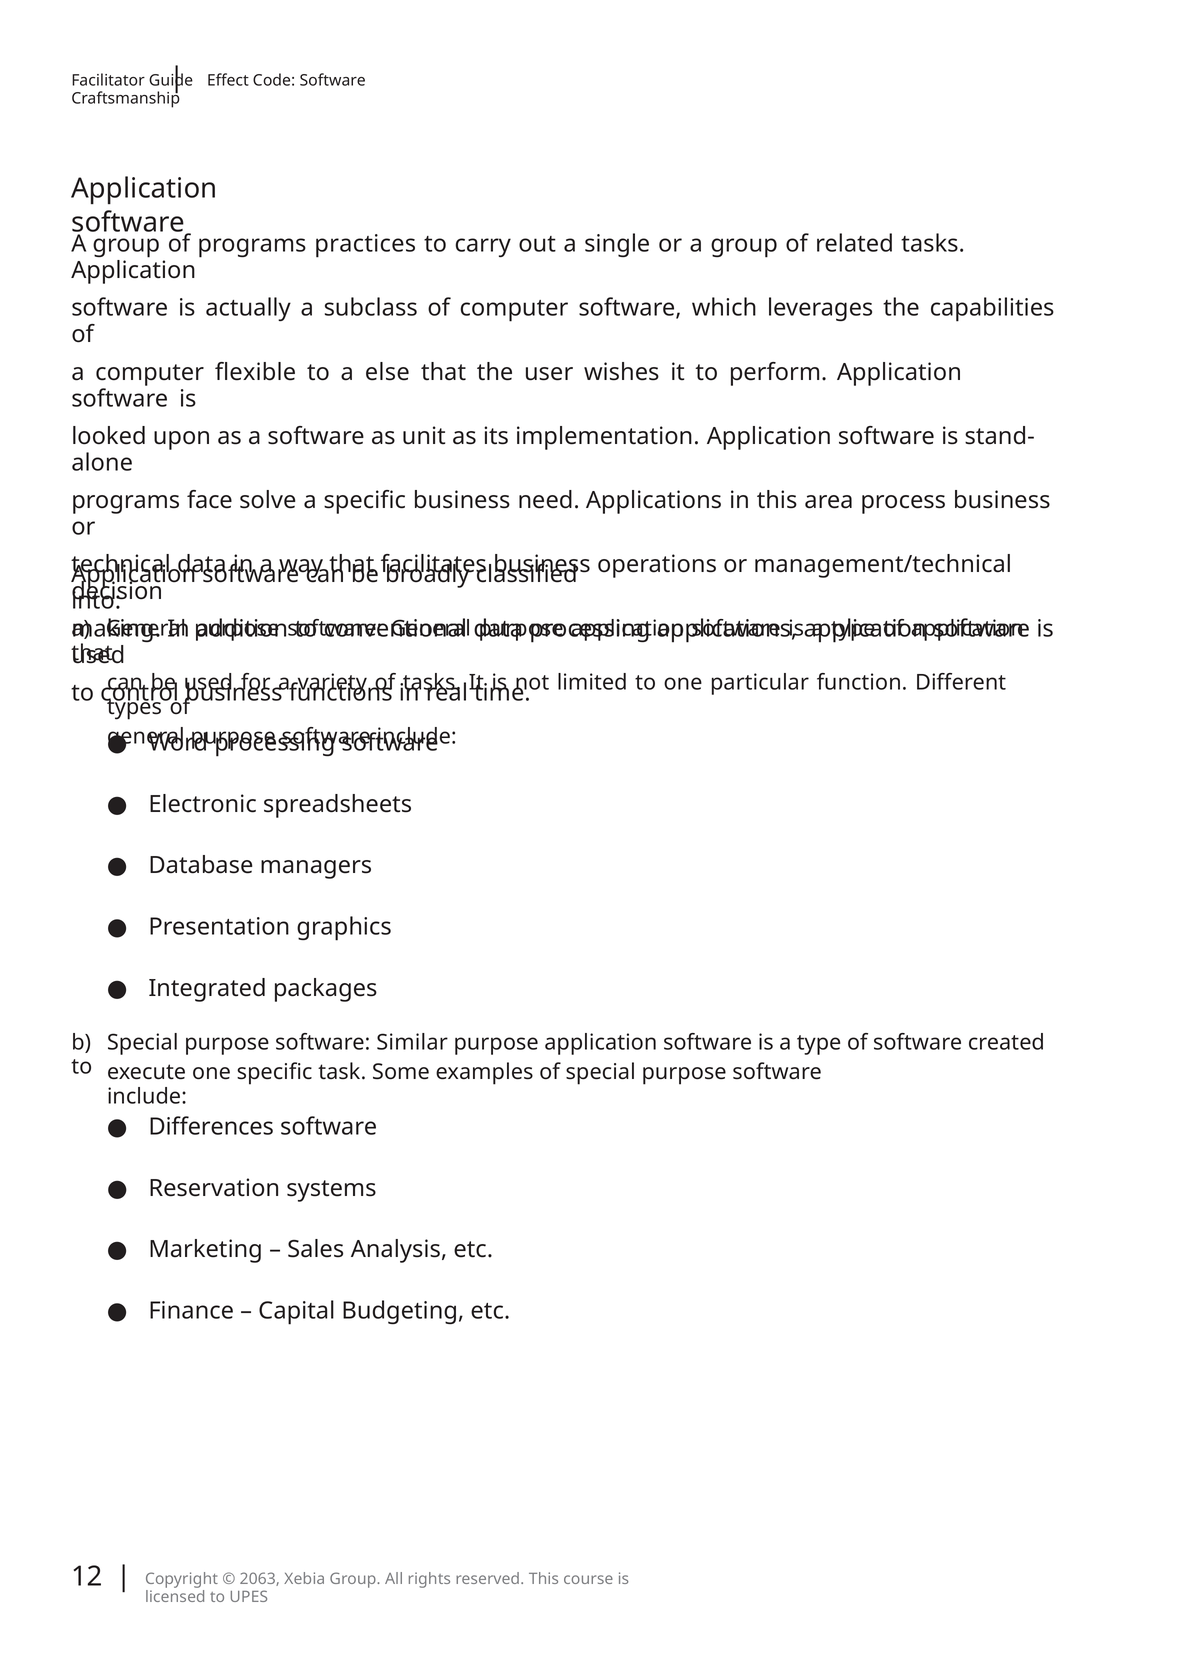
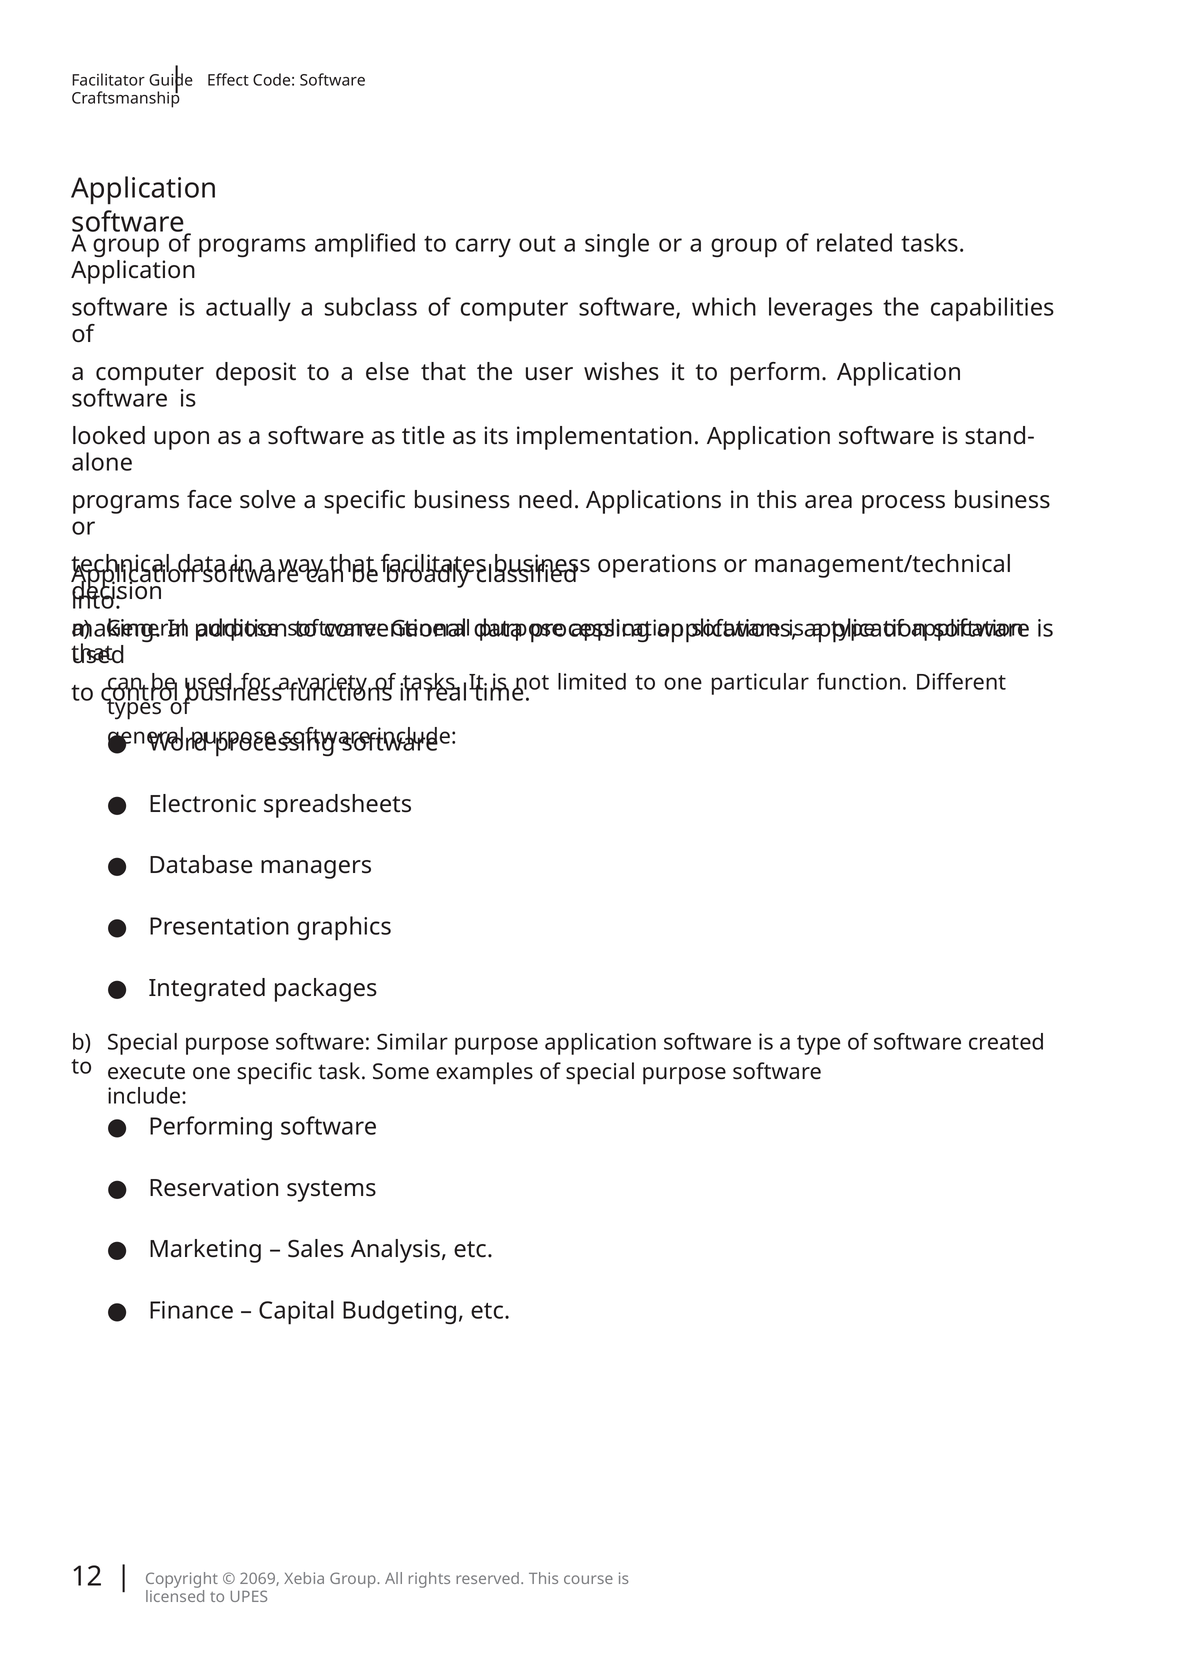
practices: practices -> ampliﬁed
ﬂexible: ﬂexible -> deposit
unit: unit -> title
Diﬀerences: Diﬀerences -> Performing
2063: 2063 -> 2069
